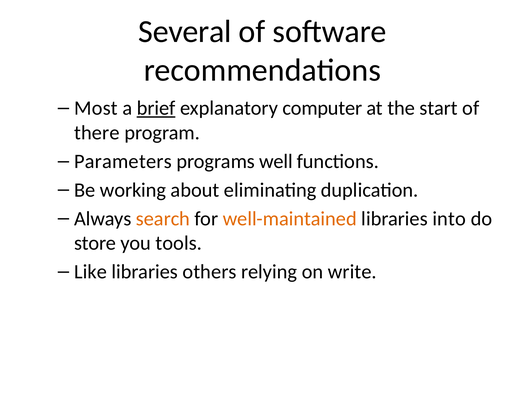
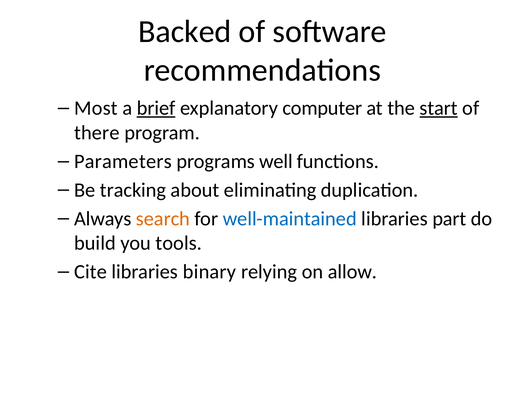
Several: Several -> Backed
start underline: none -> present
working: working -> tracking
well-maintained colour: orange -> blue
into: into -> part
store: store -> build
Like: Like -> Cite
others: others -> binary
write: write -> allow
